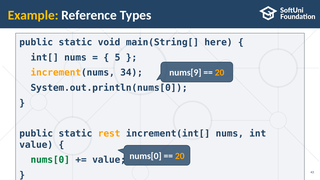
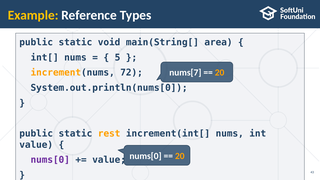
here: here -> area
34: 34 -> 72
nums[9: nums[9 -> nums[7
nums[0 at (50, 160) colour: green -> purple
